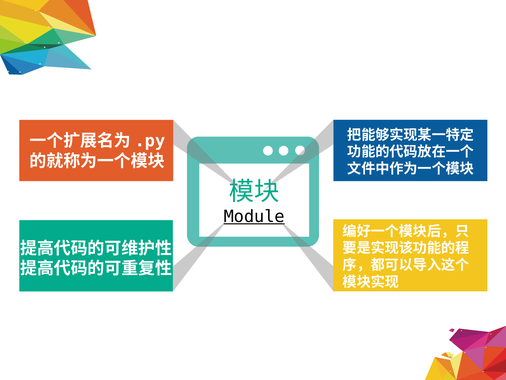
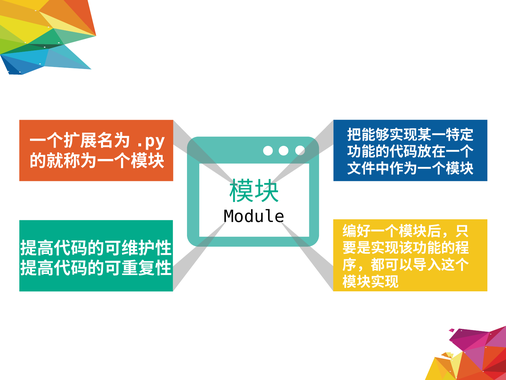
Module underline: present -> none
